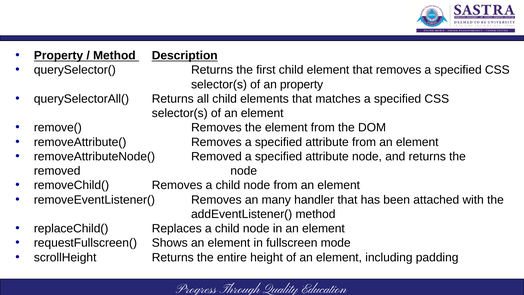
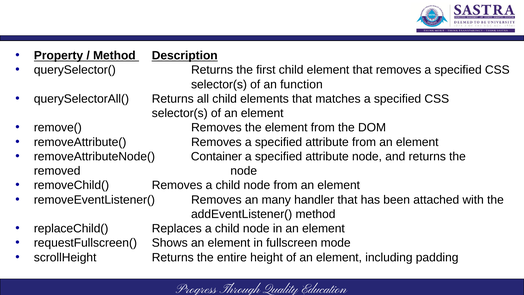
an property: property -> function
removeAttributeNode( Removed: Removed -> Container
